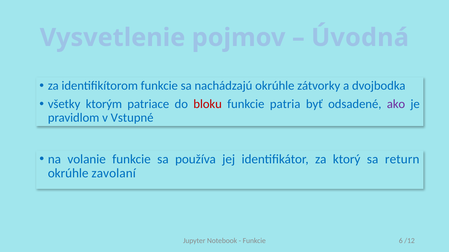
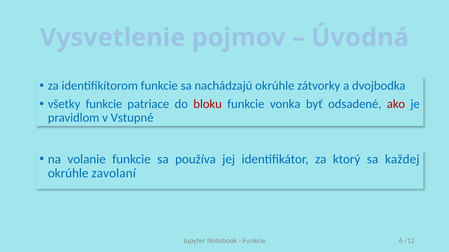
všetky ktorým: ktorým -> funkcie
patria: patria -> vonka
ako colour: purple -> red
return: return -> každej
